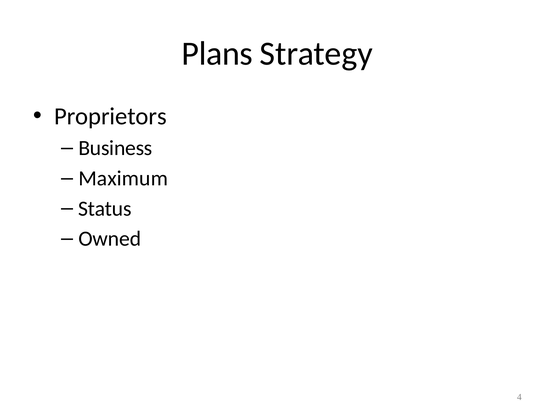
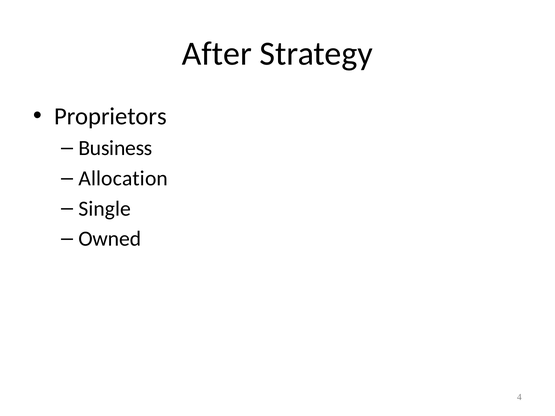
Plans: Plans -> After
Maximum: Maximum -> Allocation
Status: Status -> Single
